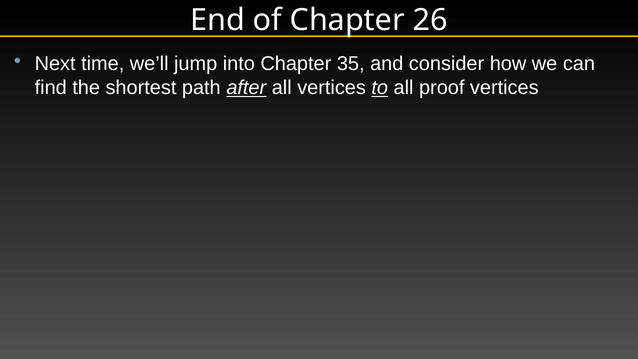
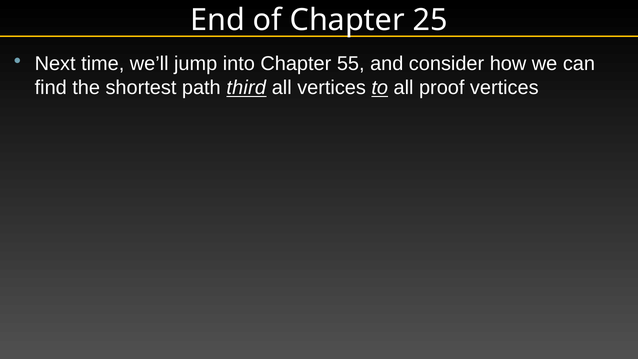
26: 26 -> 25
35: 35 -> 55
after: after -> third
